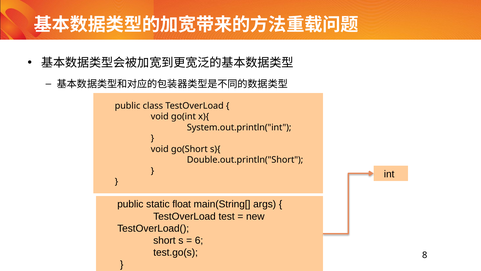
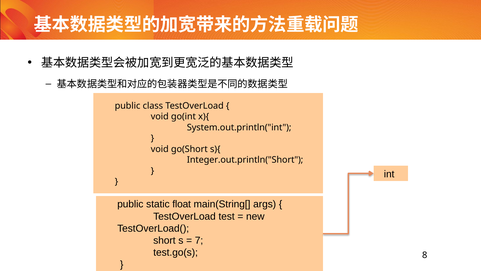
Double.out.println("Short: Double.out.println("Short -> Integer.out.println("Short
6: 6 -> 7
